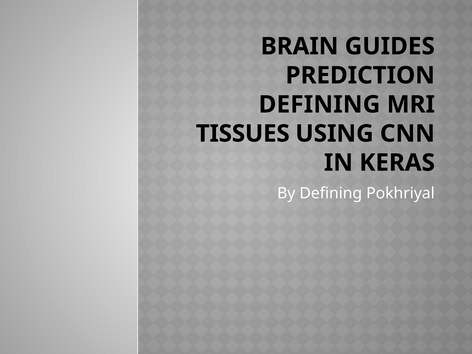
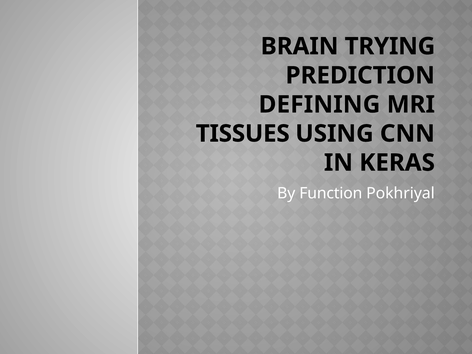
GUIDES: GUIDES -> TRYING
By Defining: Defining -> Function
